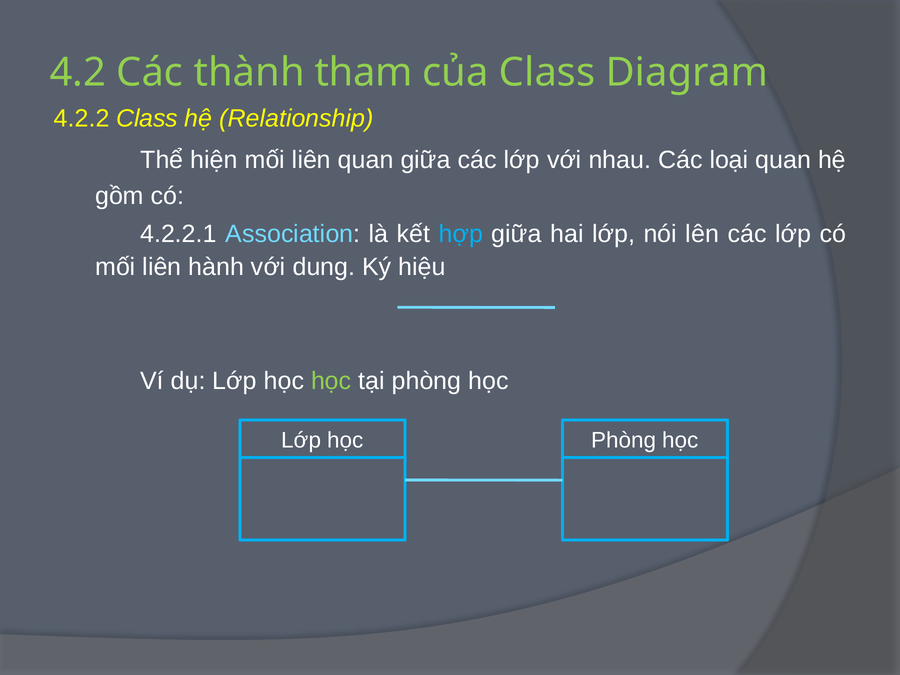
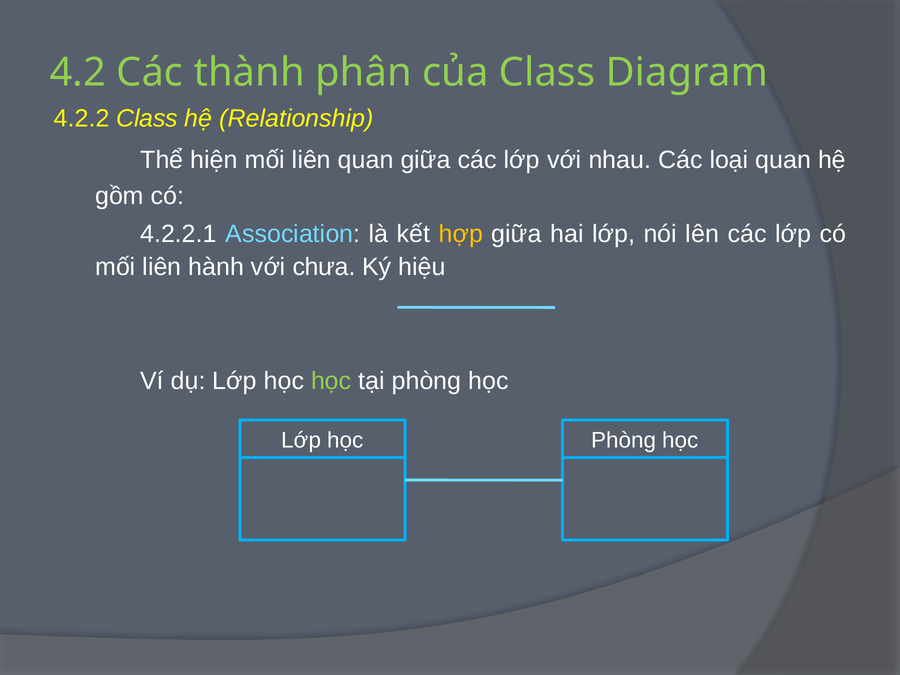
tham: tham -> phân
hợp colour: light blue -> yellow
dung: dung -> chưa
